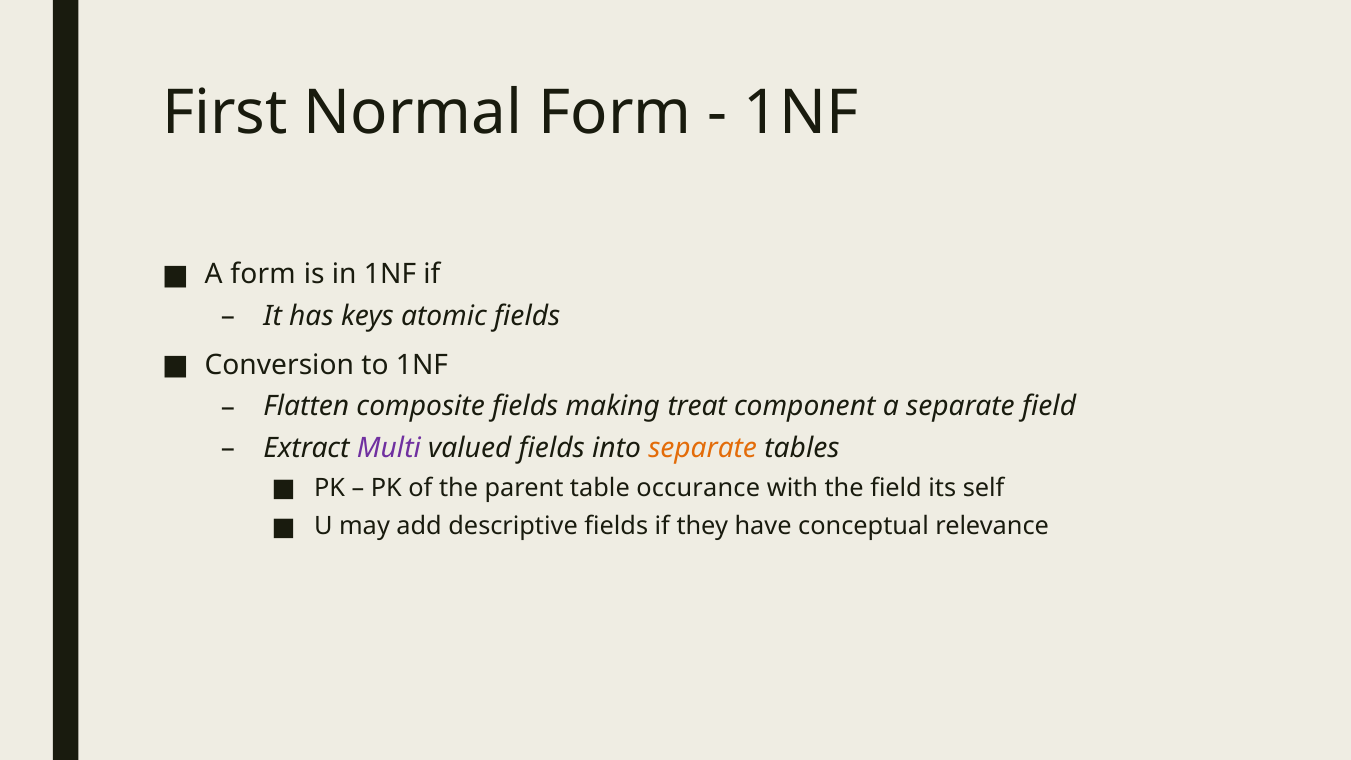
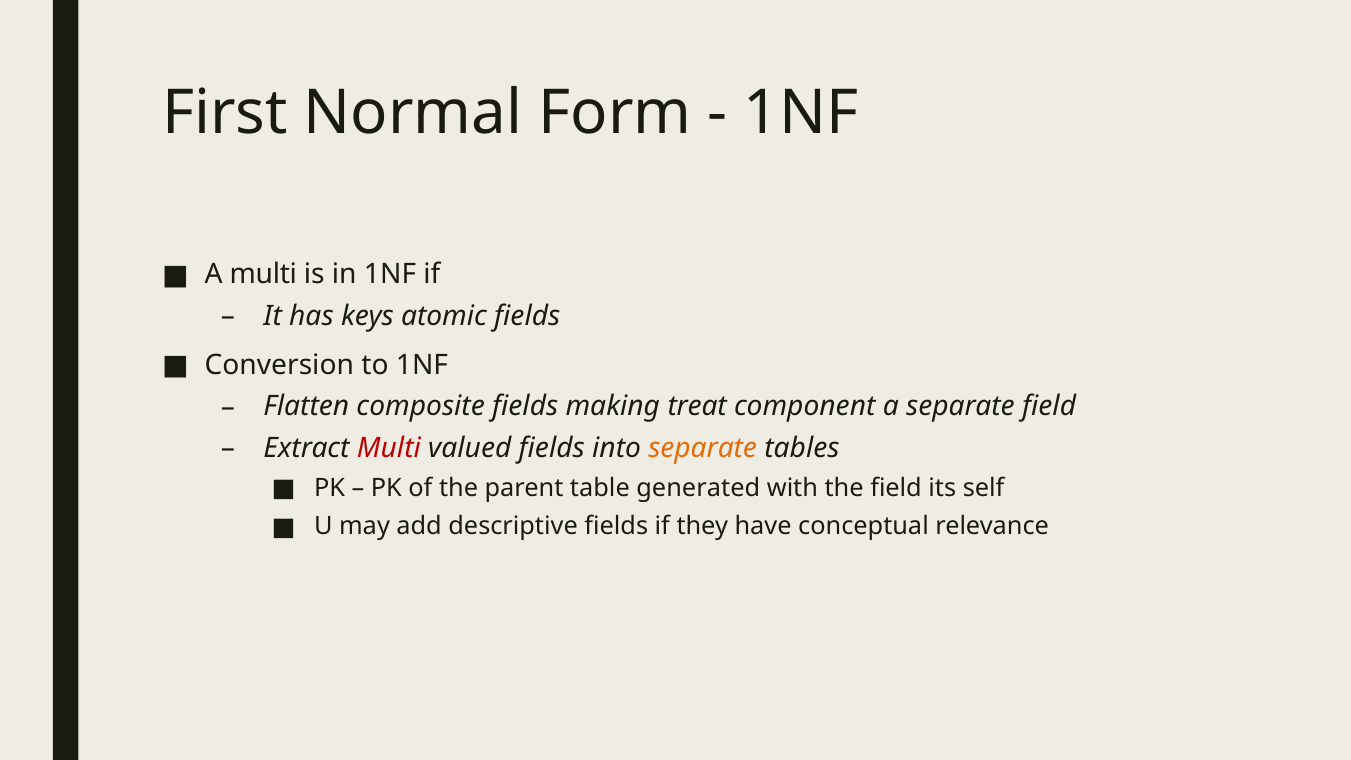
A form: form -> multi
Multi at (389, 448) colour: purple -> red
occurance: occurance -> generated
